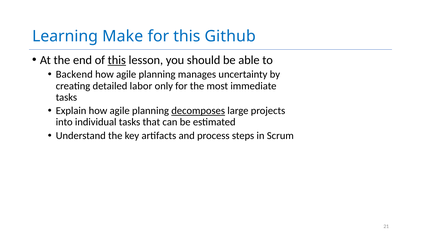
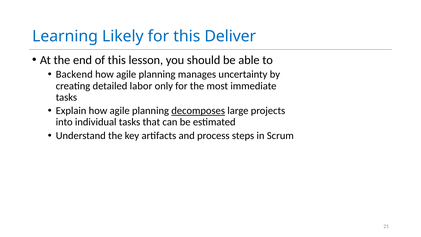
Make: Make -> Likely
Github: Github -> Deliver
this at (117, 60) underline: present -> none
